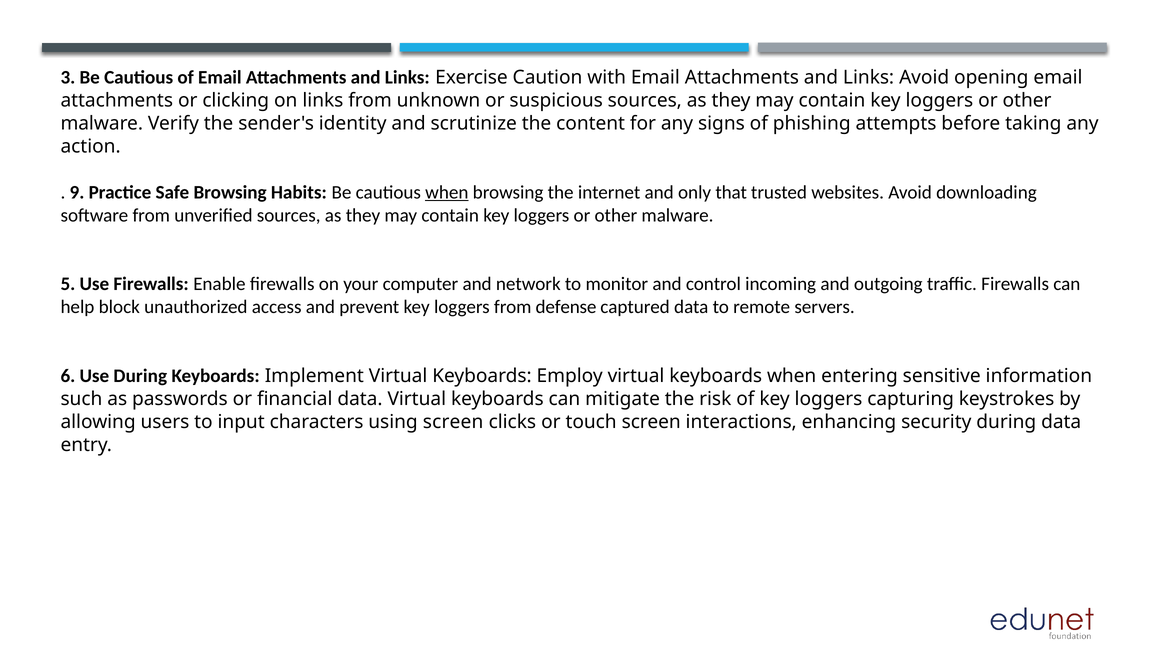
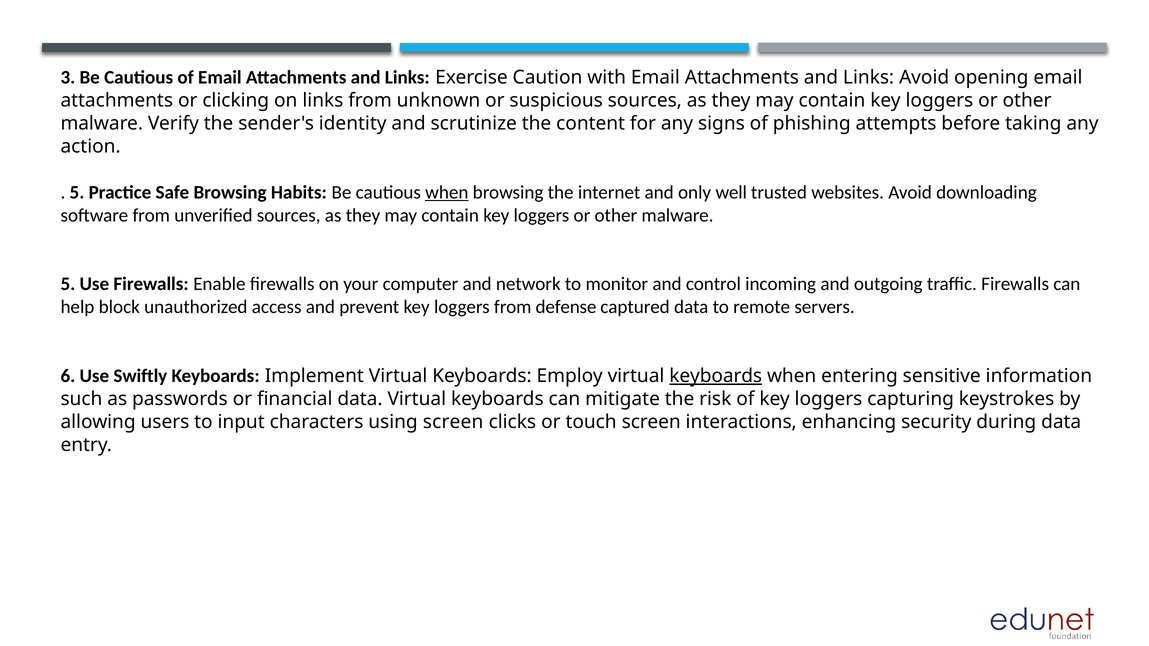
9 at (77, 192): 9 -> 5
that: that -> well
Use During: During -> Swiftly
keyboards at (716, 376) underline: none -> present
